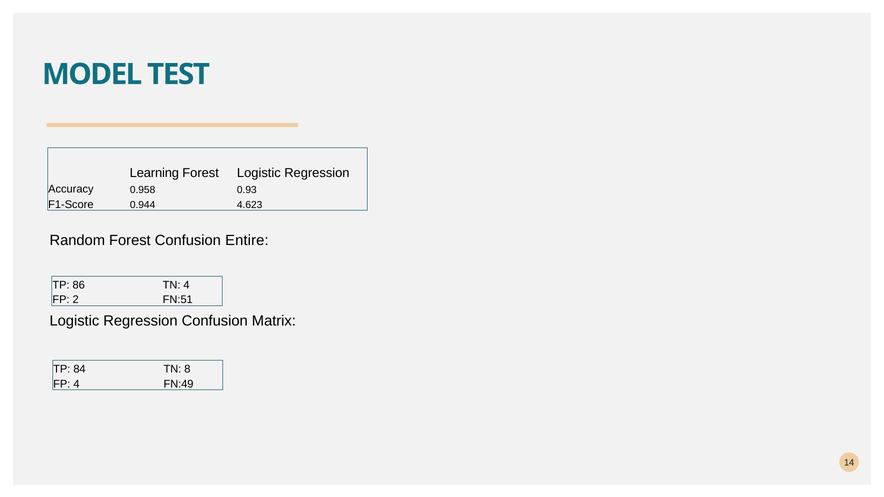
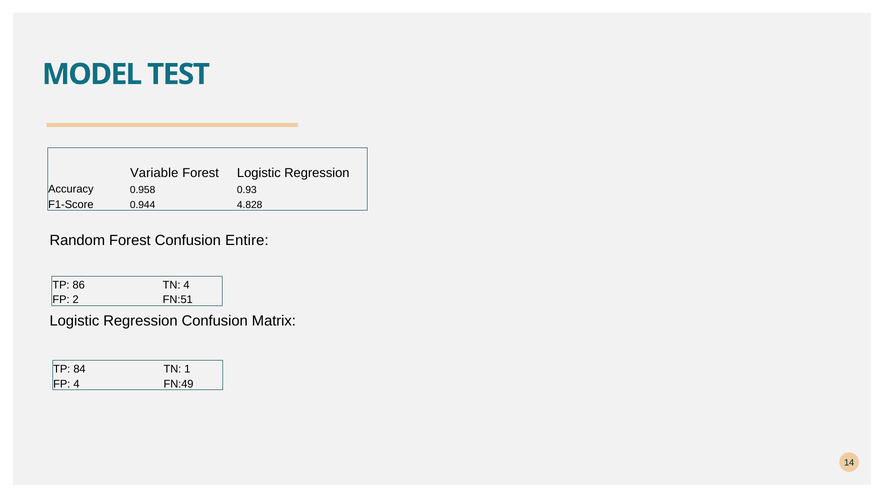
Learning: Learning -> Variable
4.623: 4.623 -> 4.828
8: 8 -> 1
